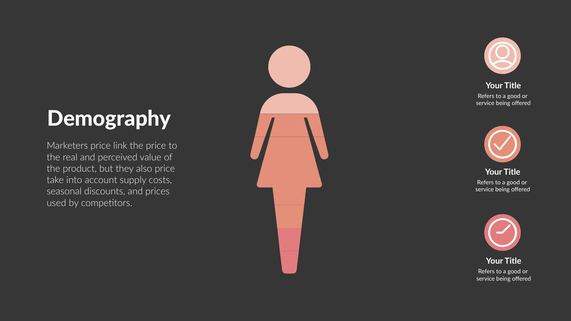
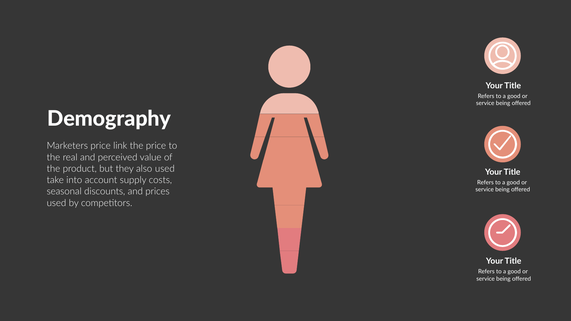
also price: price -> used
